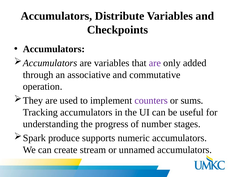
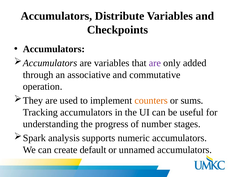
counters colour: purple -> orange
produce: produce -> analysis
stream: stream -> default
